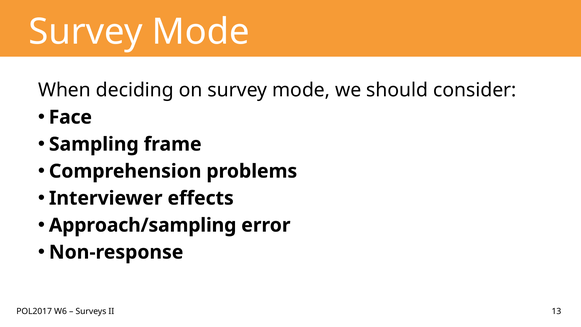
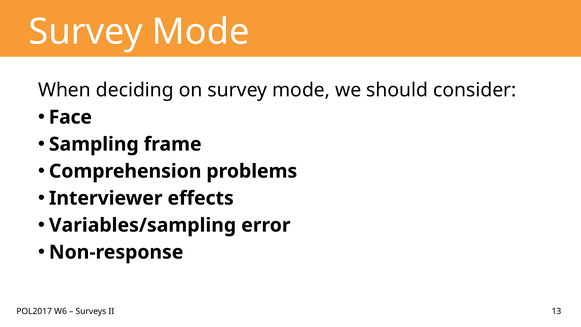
Approach/sampling: Approach/sampling -> Variables/sampling
